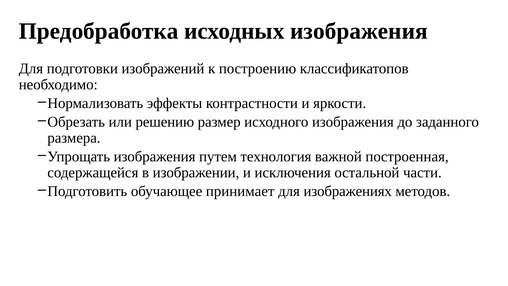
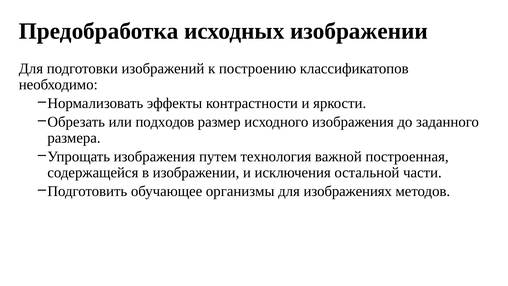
исходных изображения: изображения -> изображении
решению: решению -> подходов
принимает: принимает -> организмы
